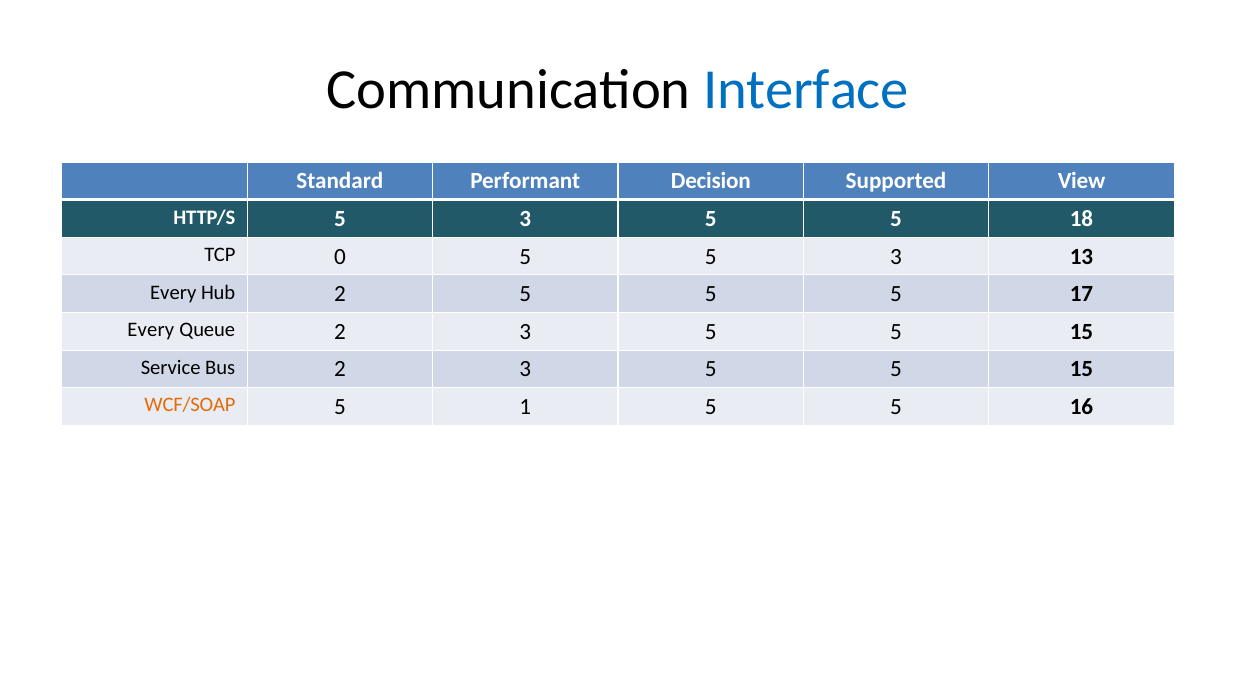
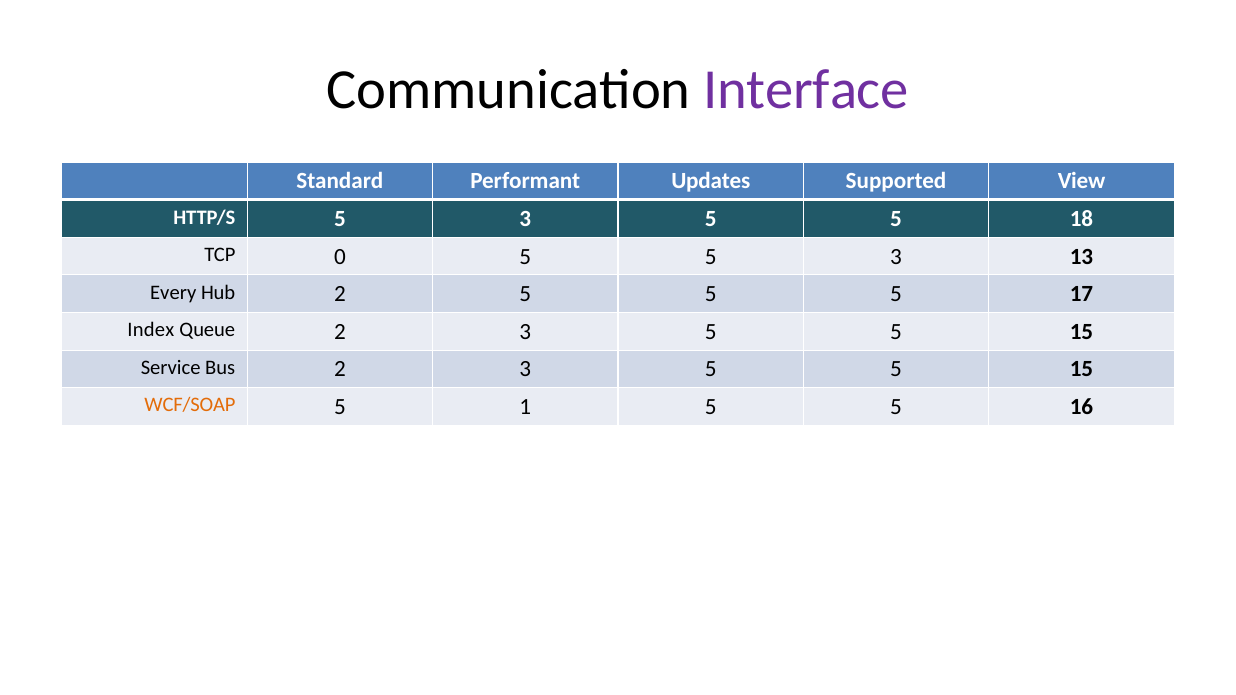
Interface colour: blue -> purple
Decision: Decision -> Updates
Every at (151, 330): Every -> Index
